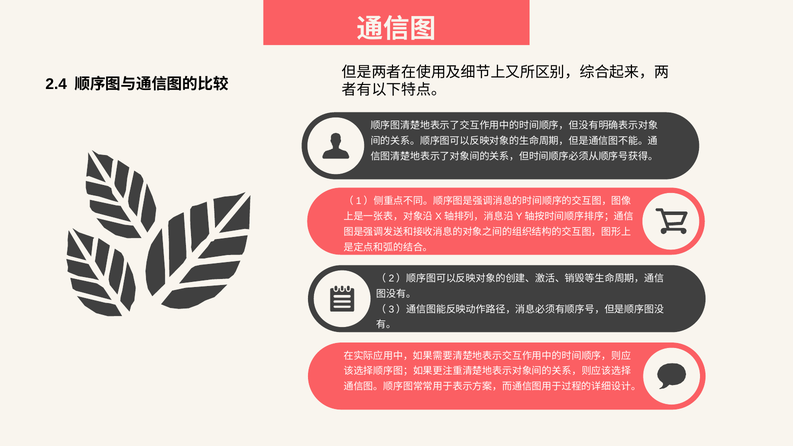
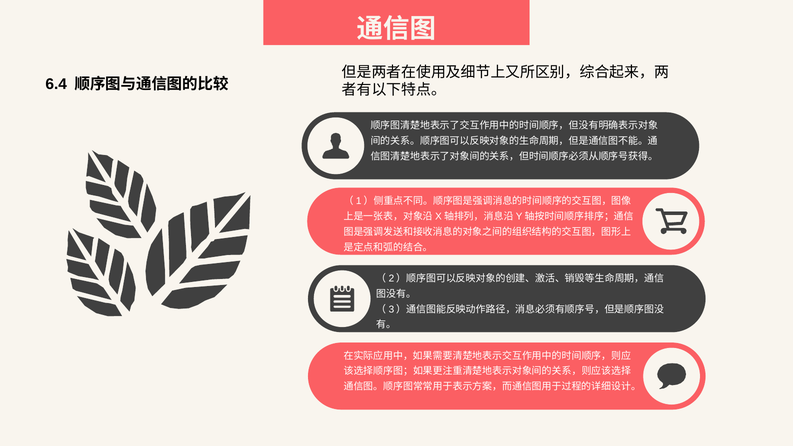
2.4: 2.4 -> 6.4
